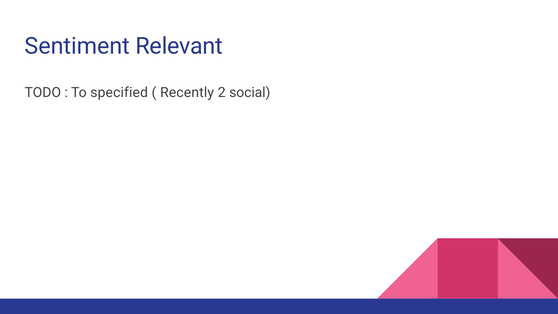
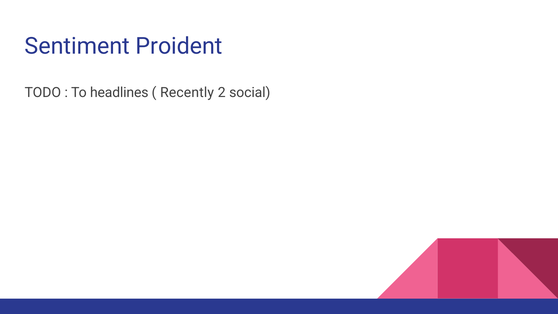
Relevant: Relevant -> Proident
specified: specified -> headlines
